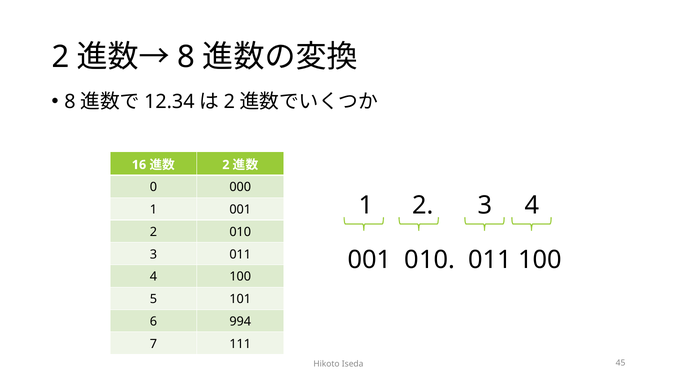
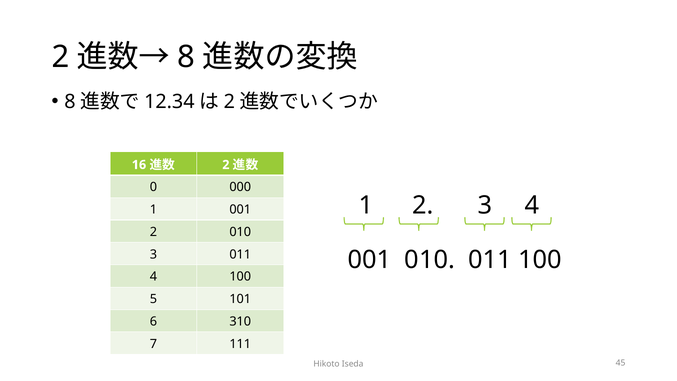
994: 994 -> 310
